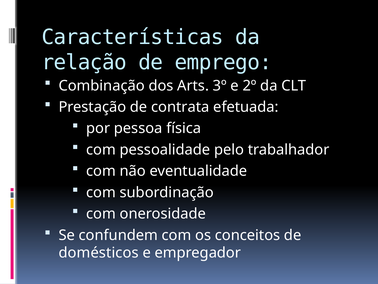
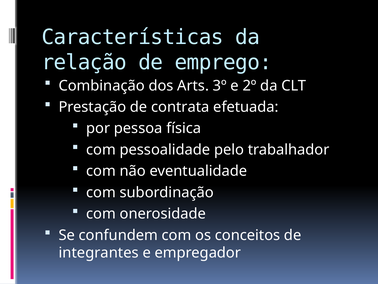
domésticos: domésticos -> integrantes
